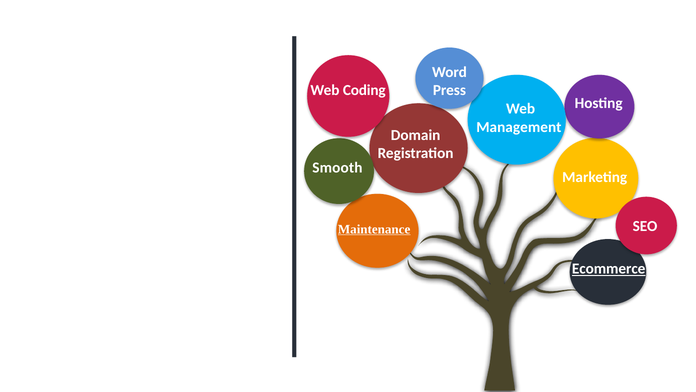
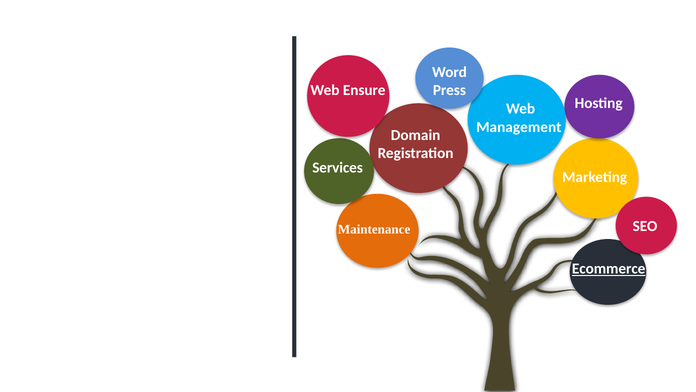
Coding: Coding -> Ensure
Smooth: Smooth -> Services
Maintenance underline: present -> none
